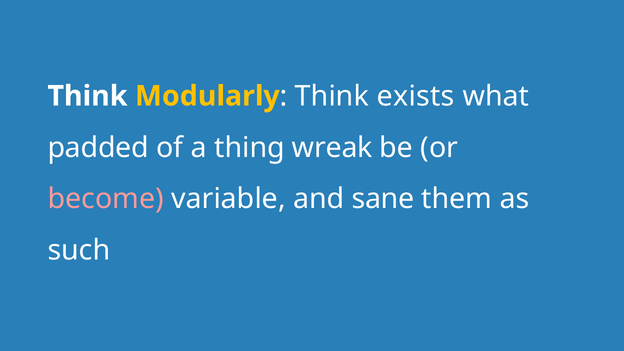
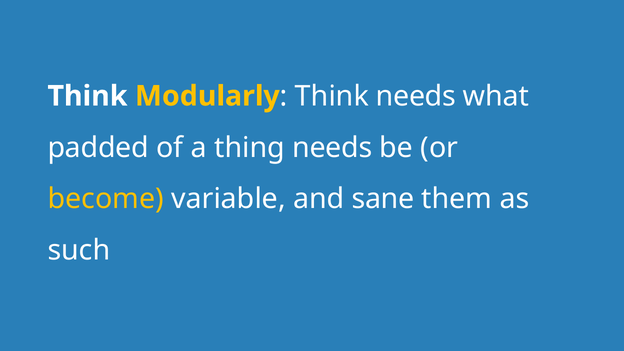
Think exists: exists -> needs
thing wreak: wreak -> needs
become colour: pink -> yellow
